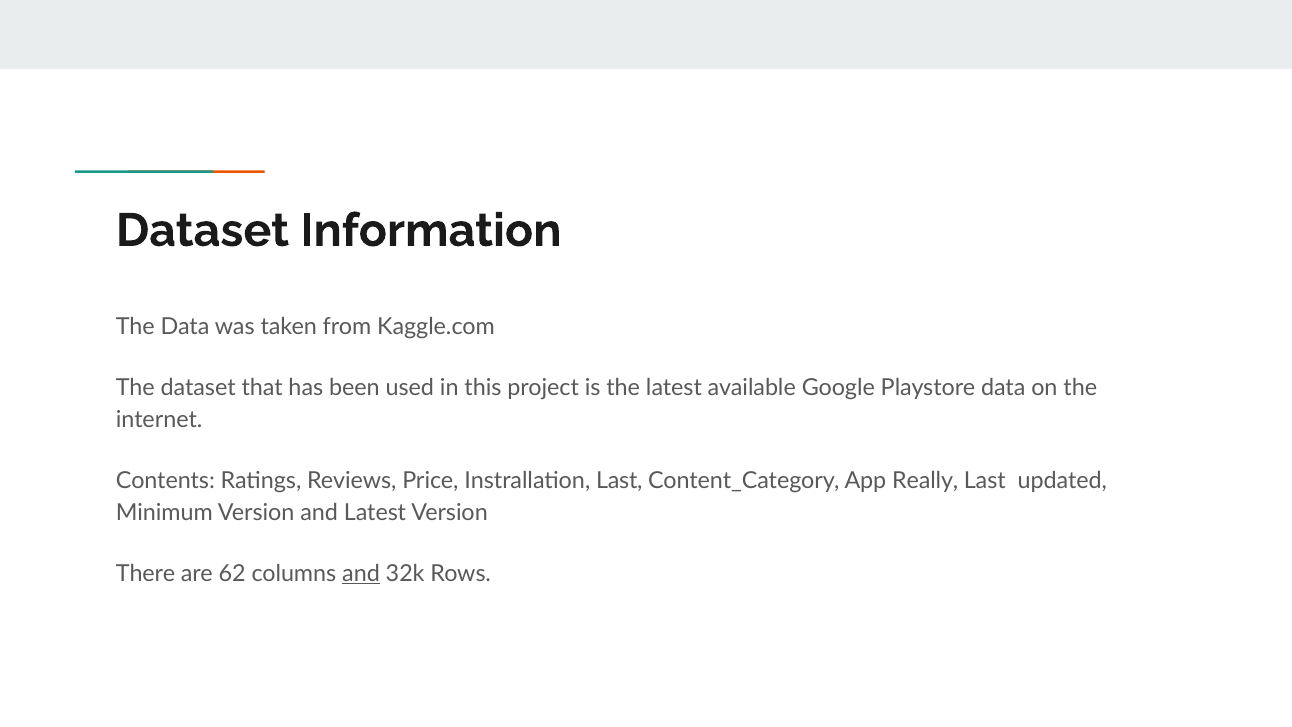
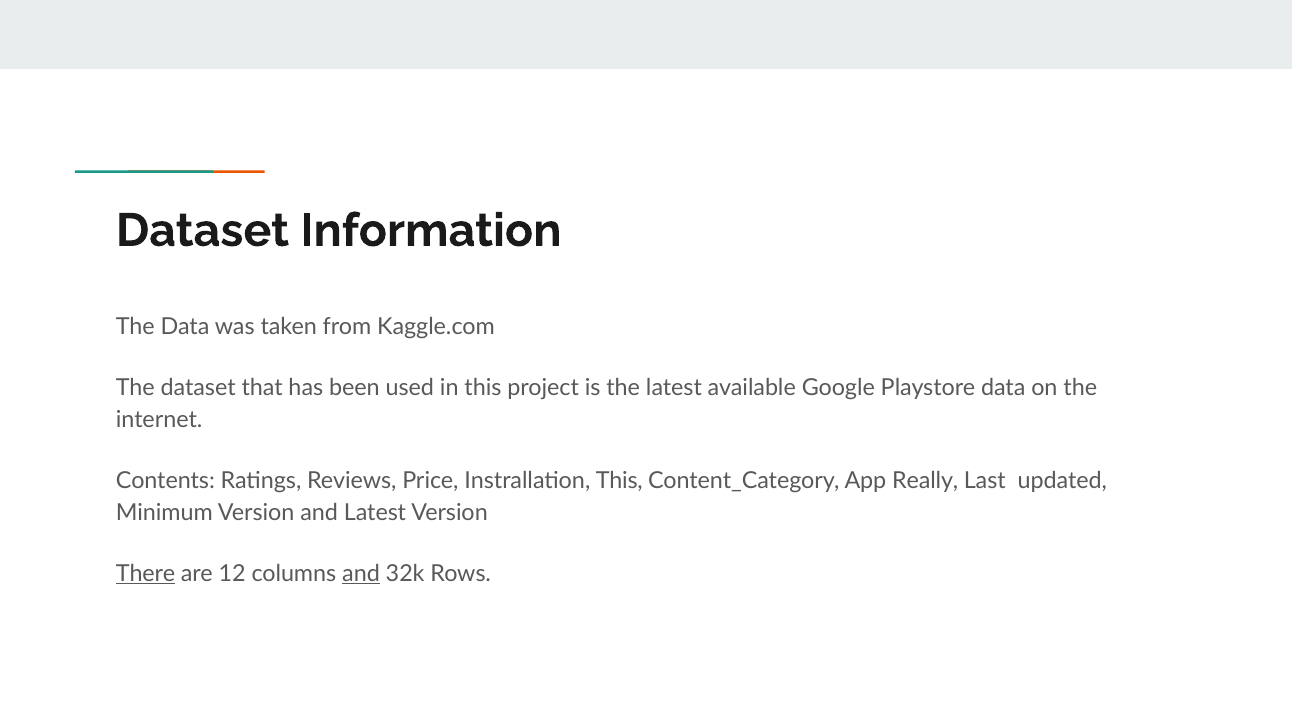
Instrallation Last: Last -> This
There underline: none -> present
62: 62 -> 12
